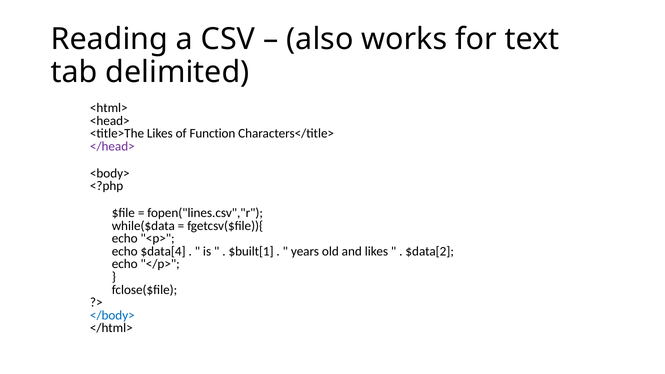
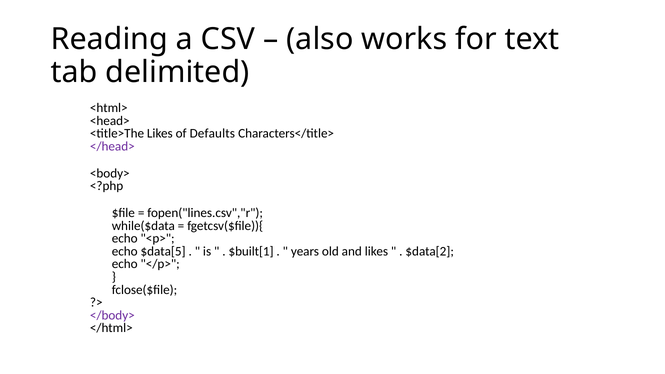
Function: Function -> Defaults
$data[4: $data[4 -> $data[5
</body> colour: blue -> purple
